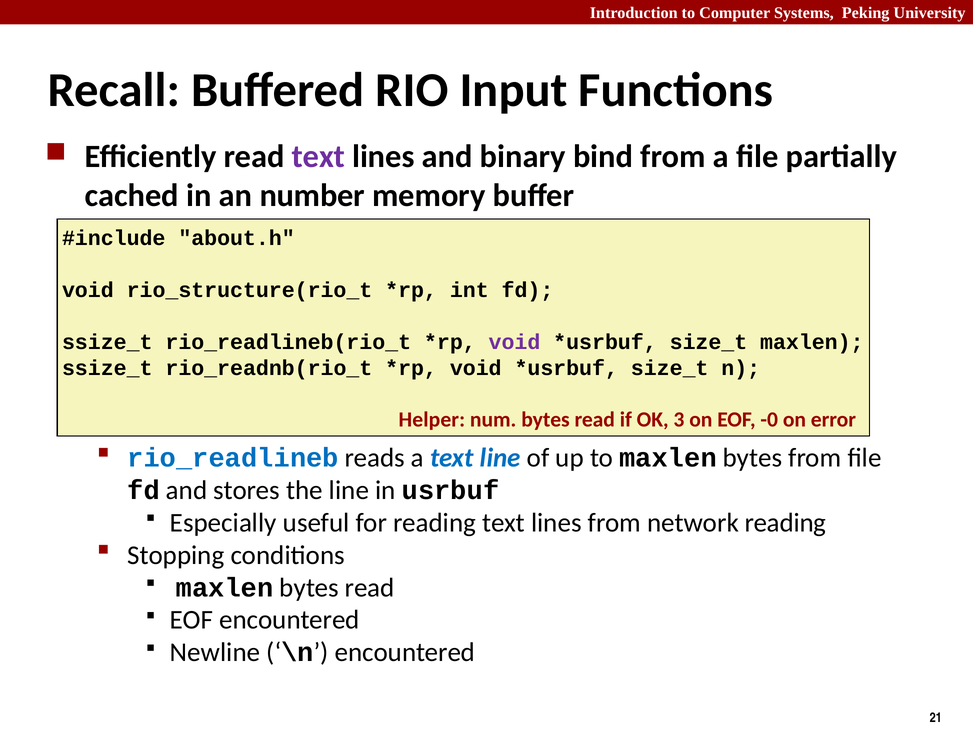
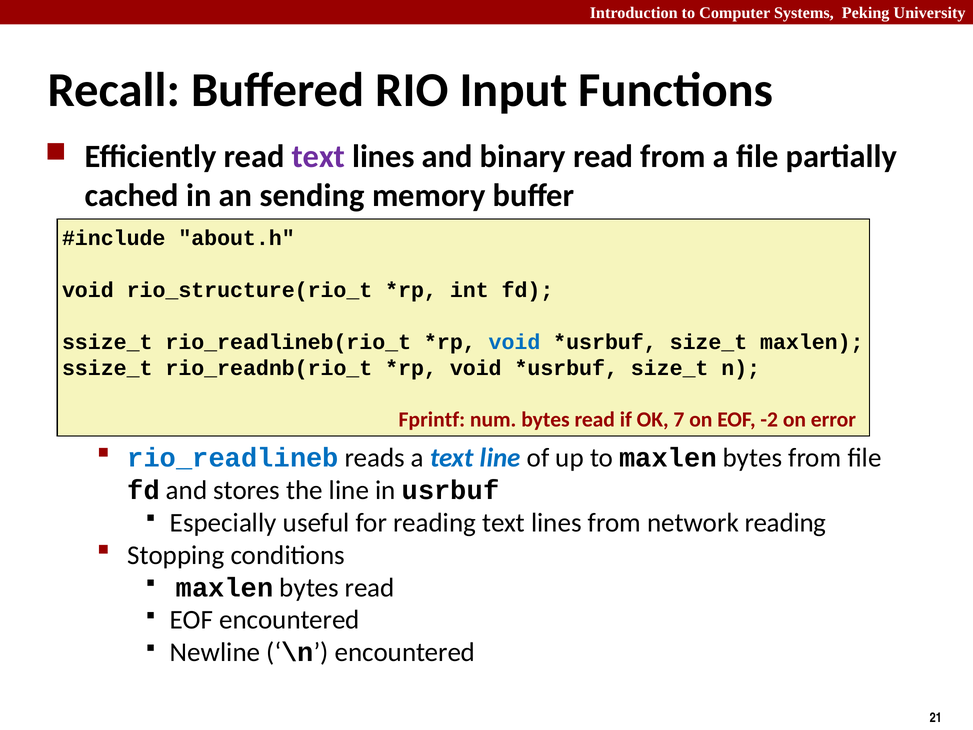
binary bind: bind -> read
number: number -> sending
void at (514, 342) colour: purple -> blue
Helper: Helper -> Fprintf
3: 3 -> 7
-0: -0 -> -2
